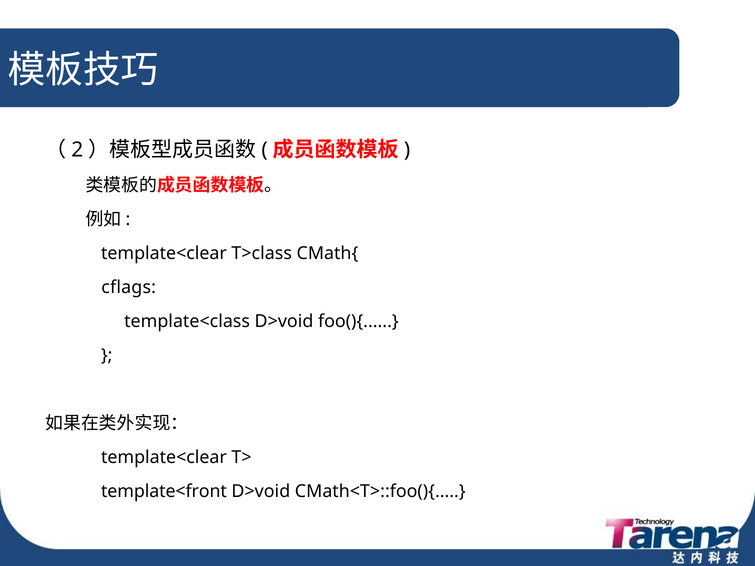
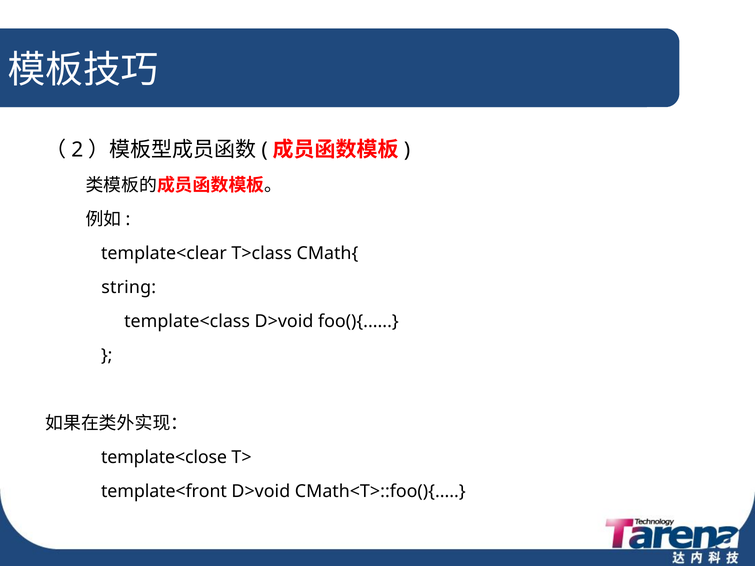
cflags: cflags -> string
template<clear at (164, 457): template<clear -> template<close
